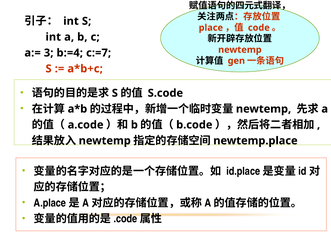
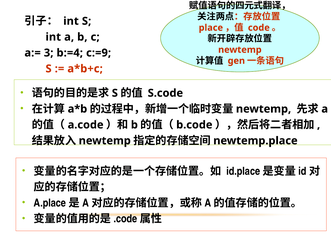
c:=7: c:=7 -> c:=9
